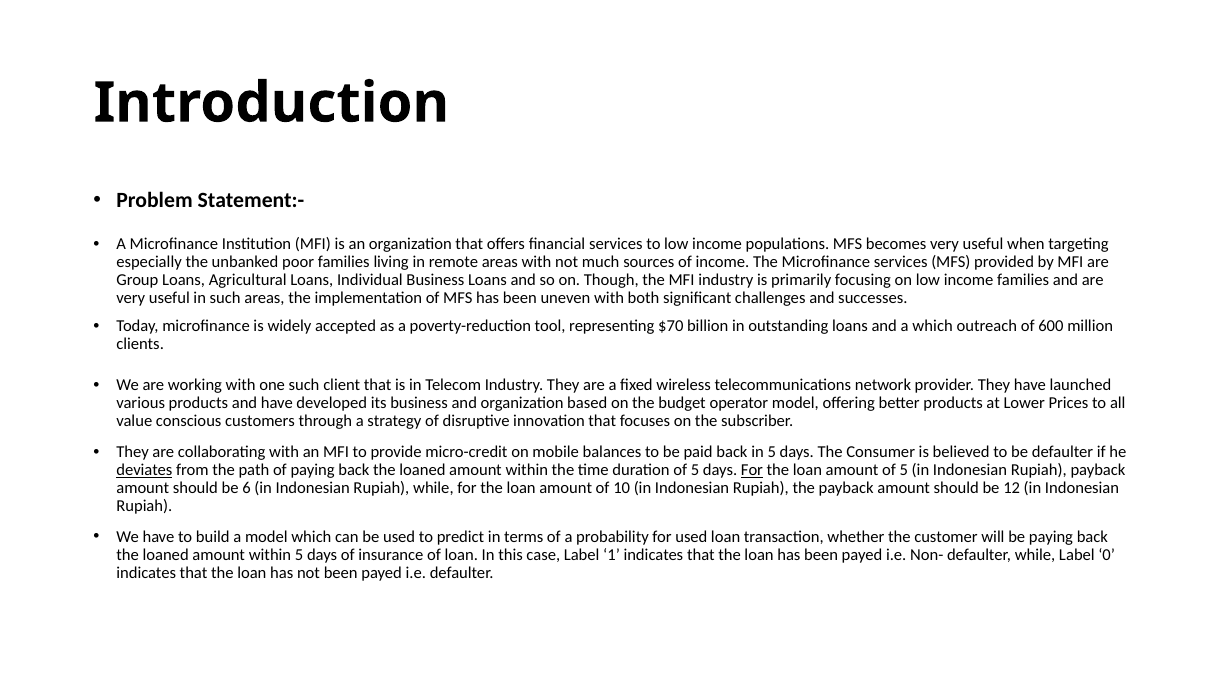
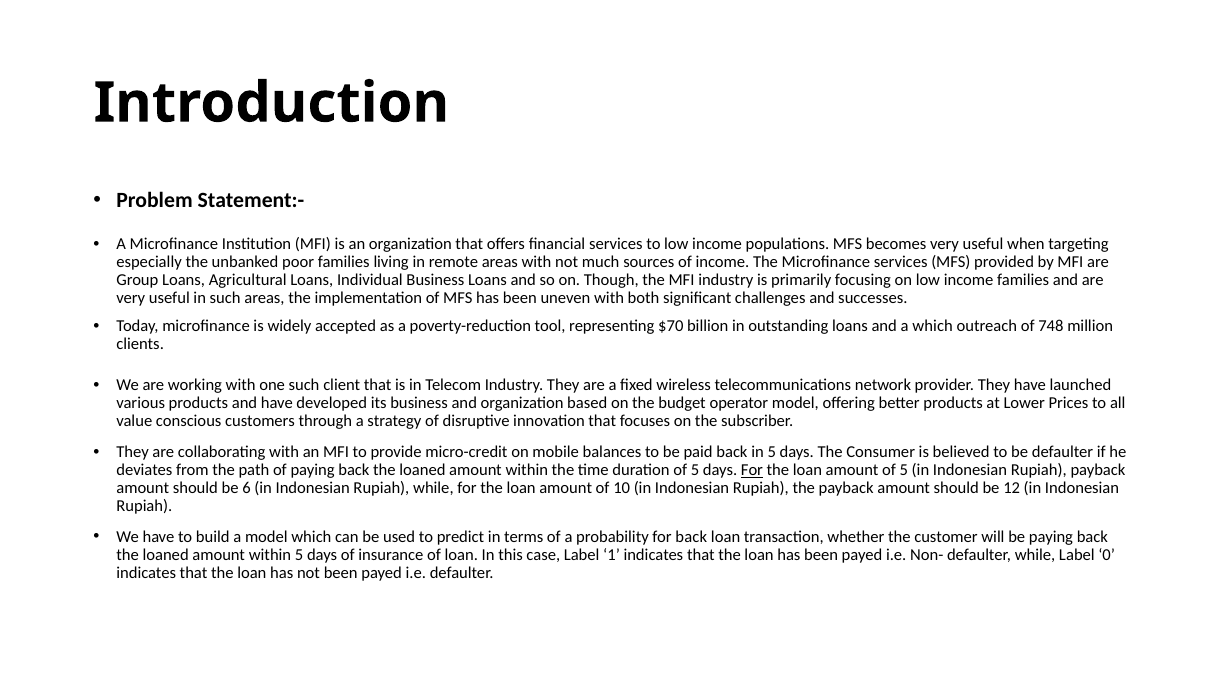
600: 600 -> 748
deviates underline: present -> none
for used: used -> back
